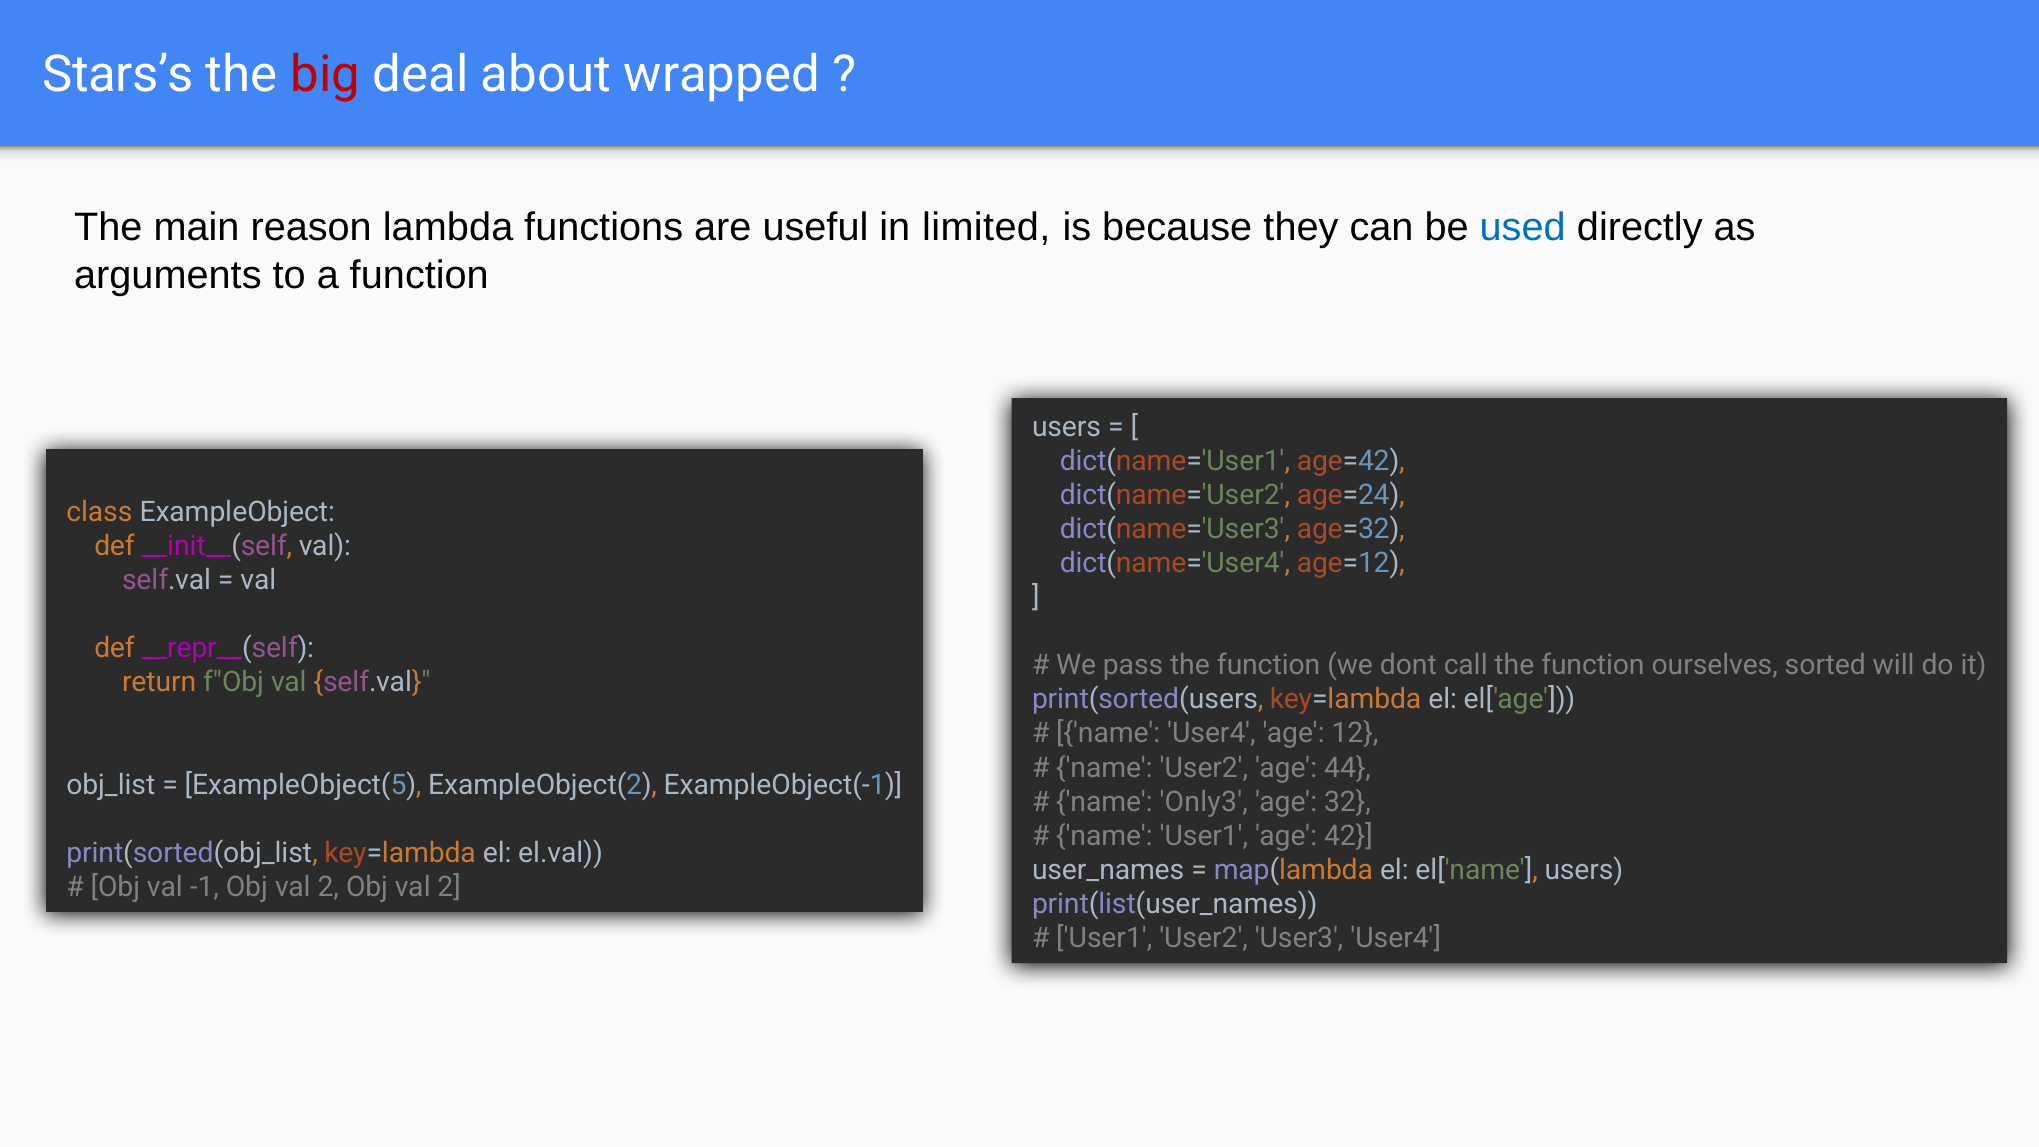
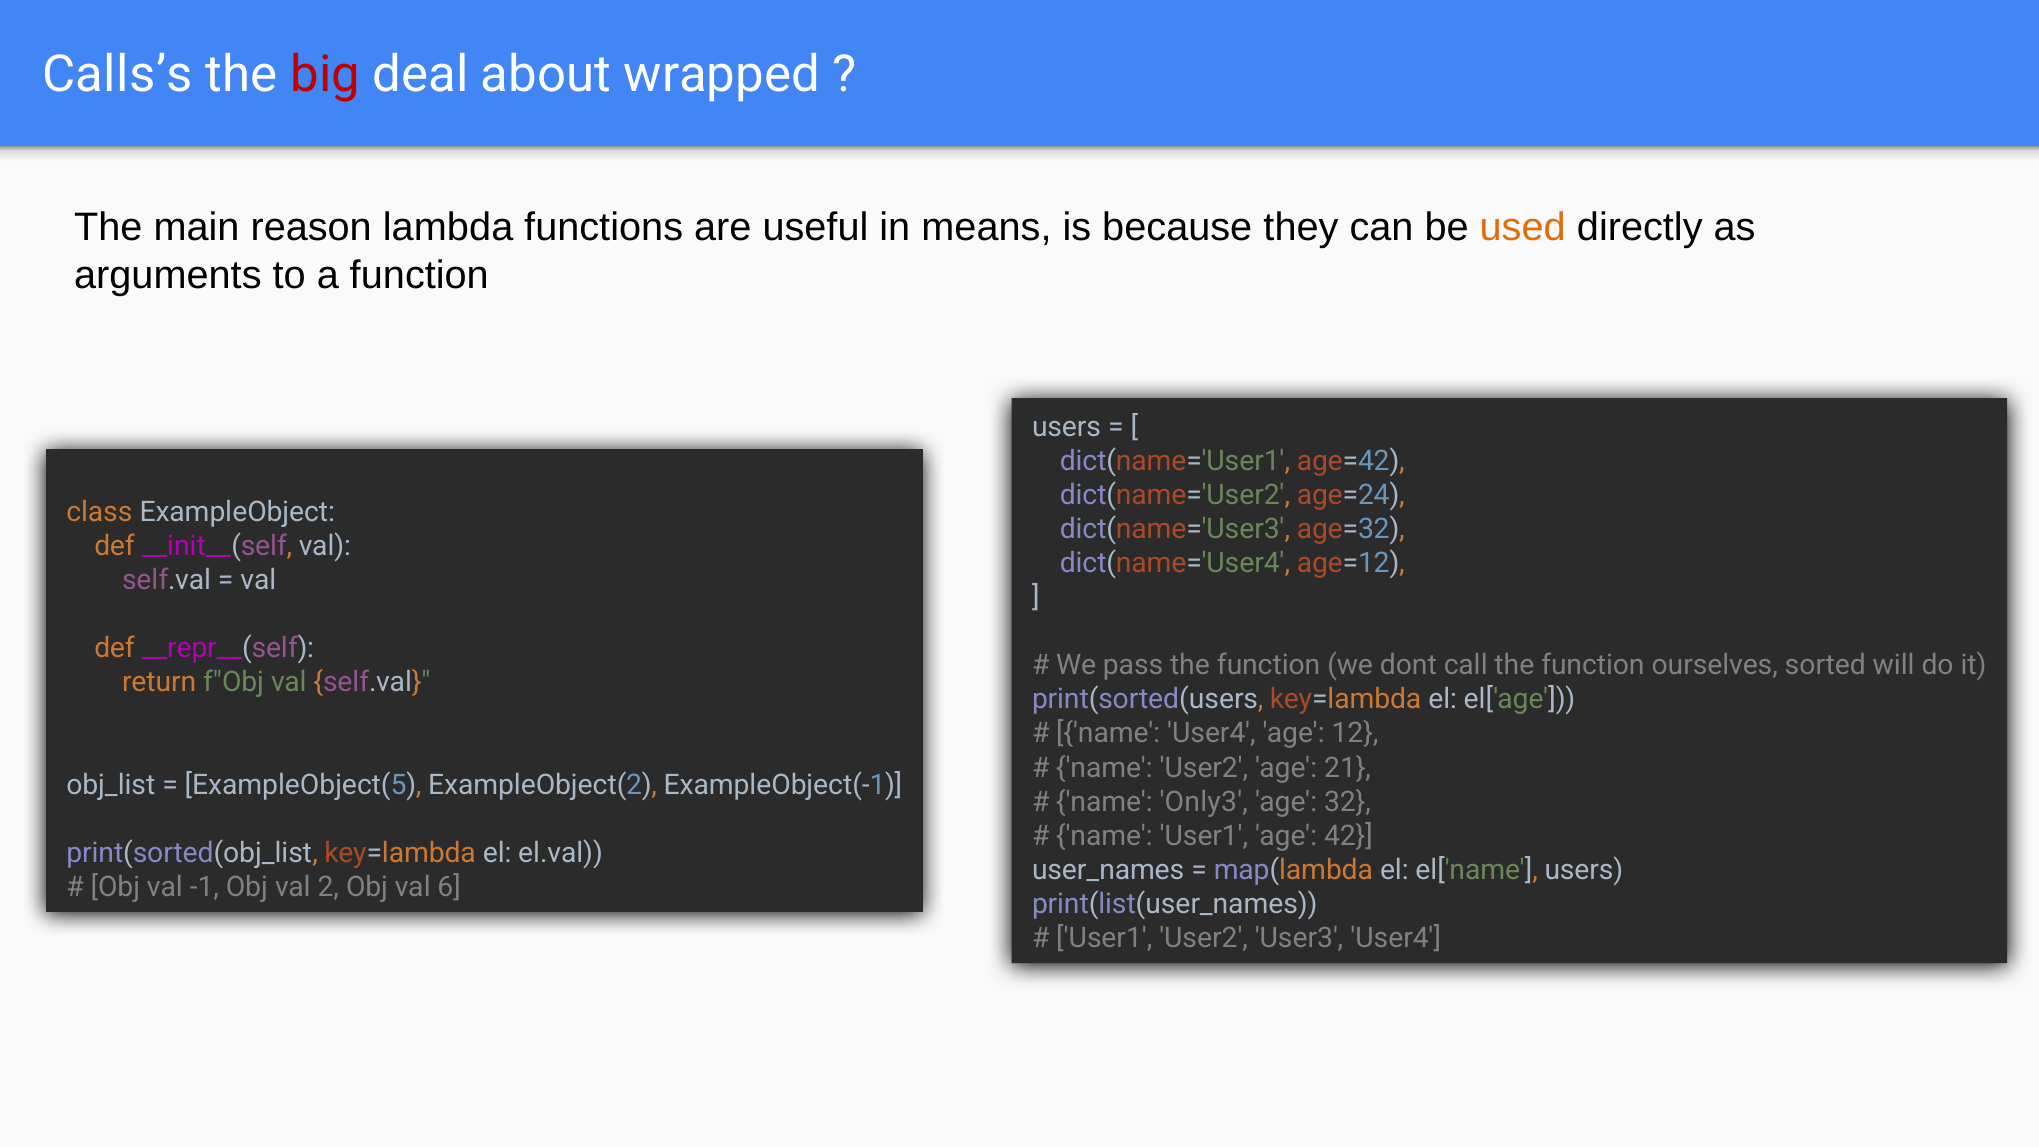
Stars’s: Stars’s -> Calls’s
limited: limited -> means
used colour: blue -> orange
44: 44 -> 21
2 Obj val 2: 2 -> 6
